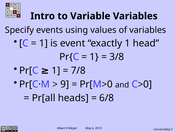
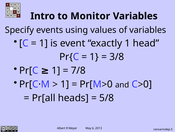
Variable: Variable -> Monitor
9 at (65, 84): 9 -> 1
6/8: 6/8 -> 5/8
